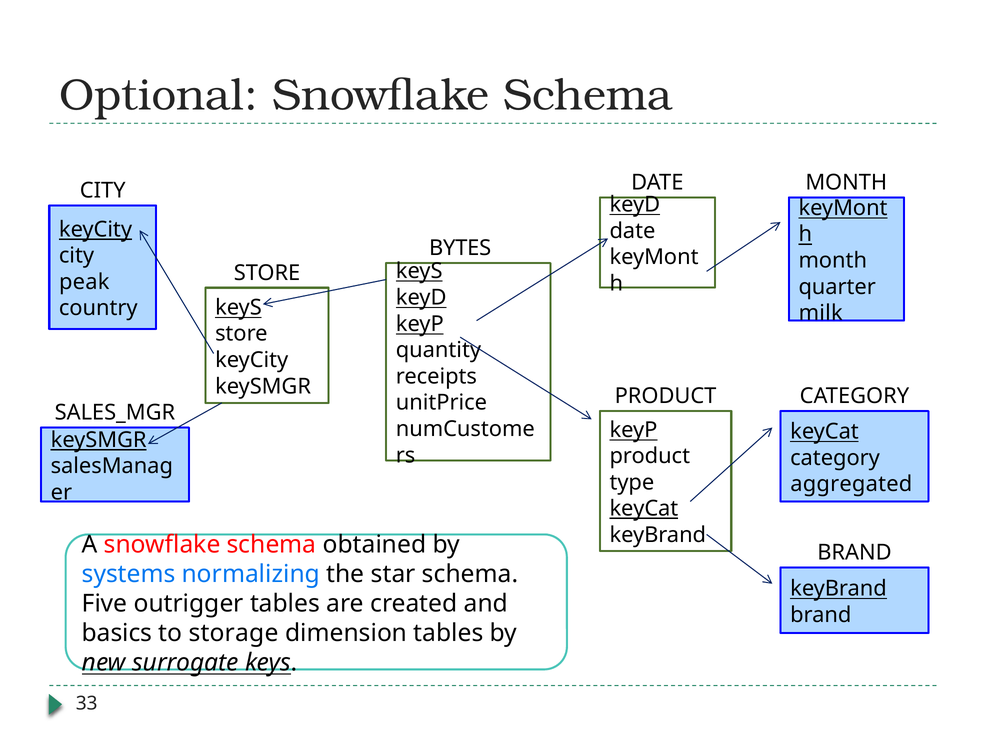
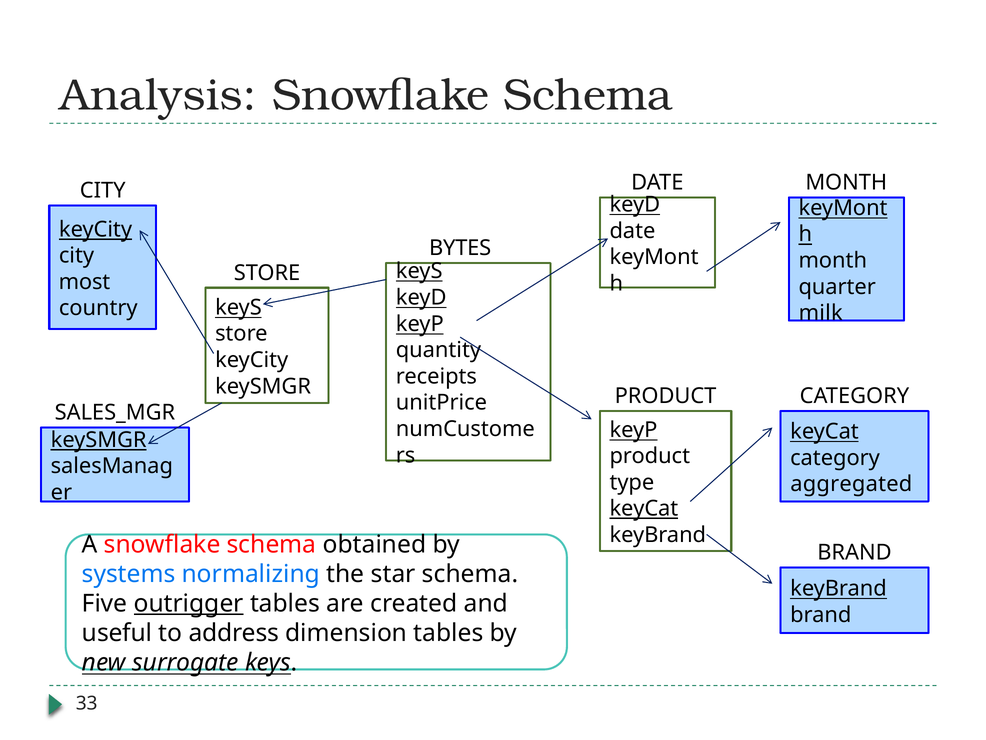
Optional: Optional -> Analysis
peak: peak -> most
outrigger underline: none -> present
basics: basics -> useful
storage: storage -> address
